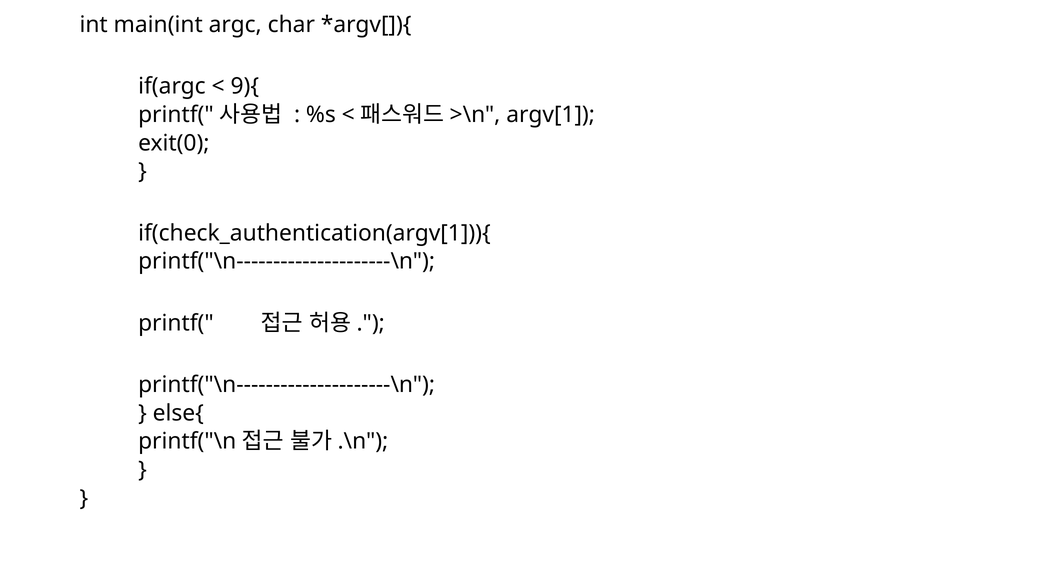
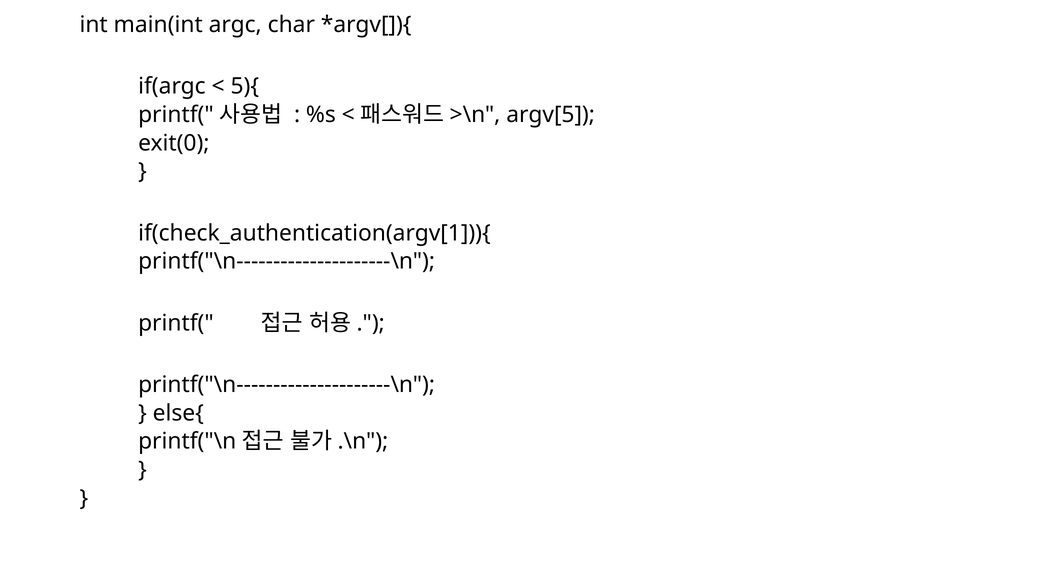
9){: 9){ -> 5){
argv[1: argv[1 -> argv[5
